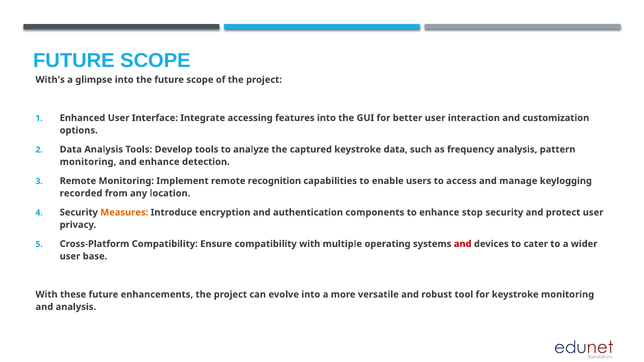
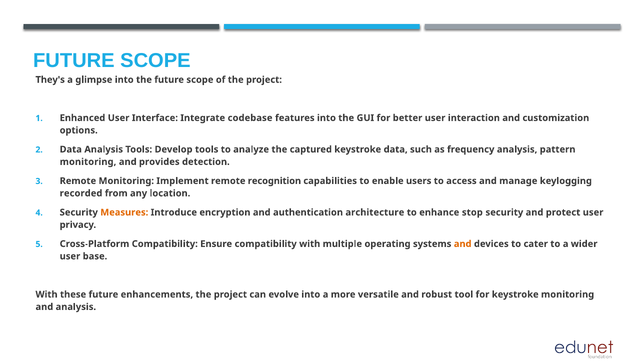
With's: With's -> They's
accessing: accessing -> codebase
and enhance: enhance -> provides
components: components -> architecture
and at (463, 244) colour: red -> orange
